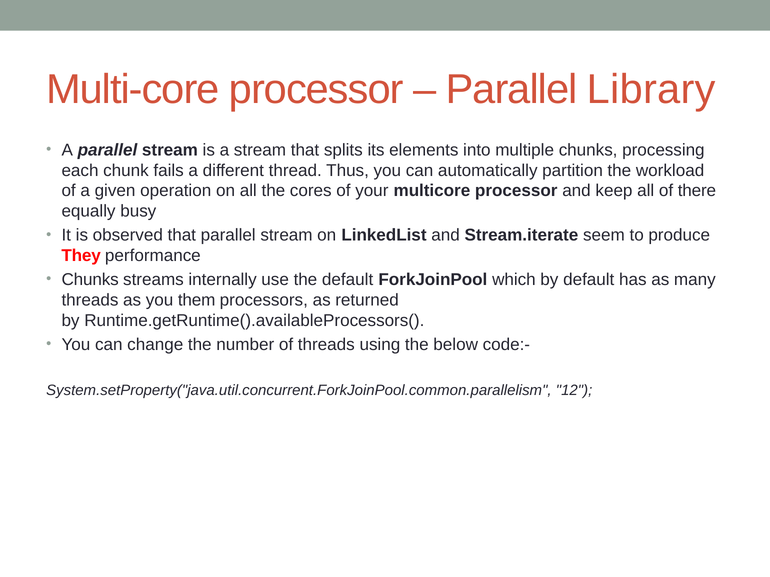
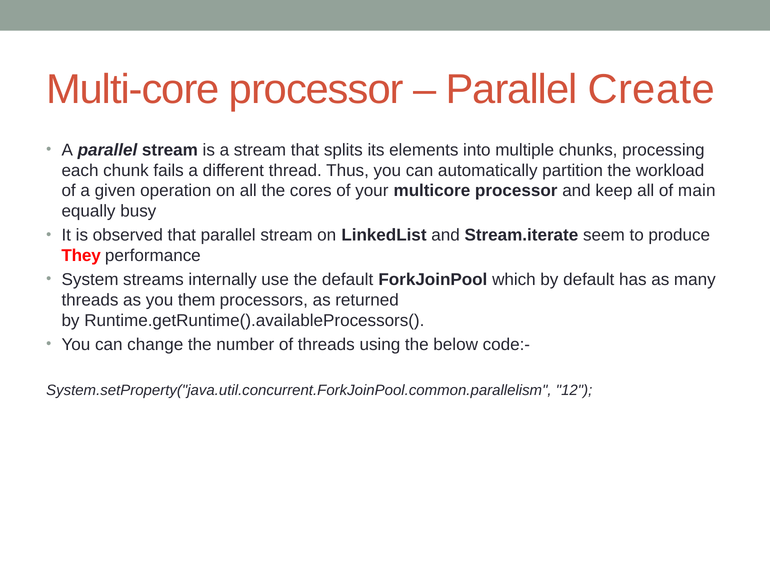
Library: Library -> Create
there: there -> main
Chunks at (90, 280): Chunks -> System
